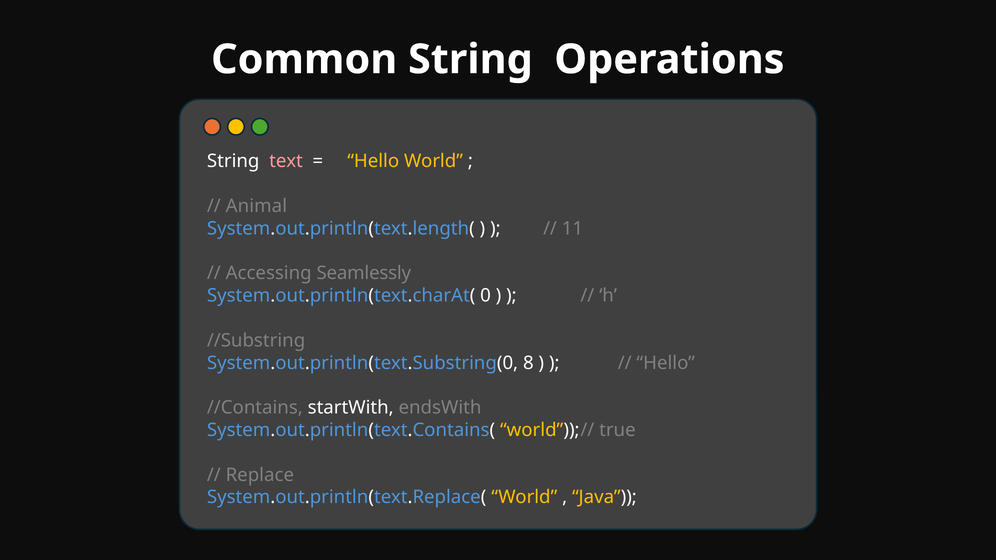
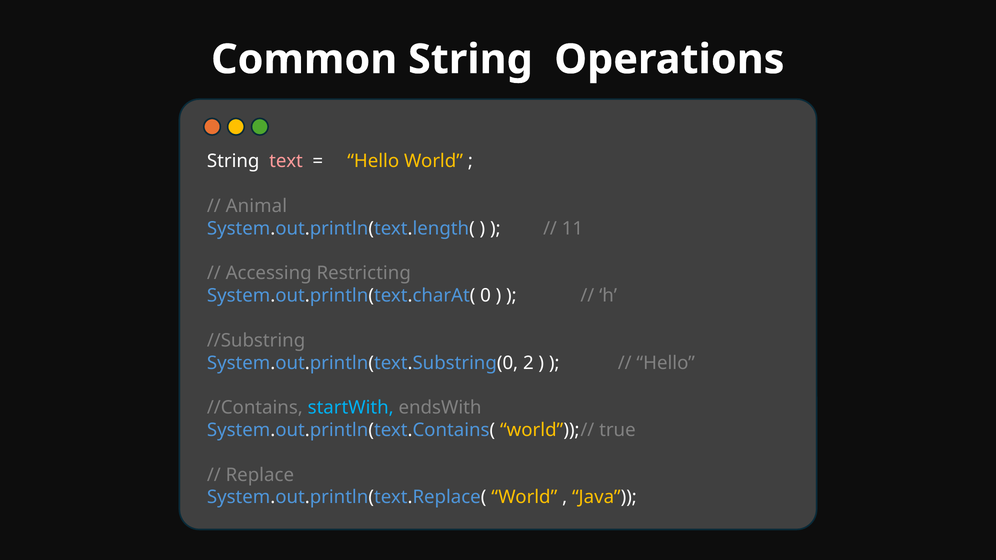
Seamlessly: Seamlessly -> Restricting
8: 8 -> 2
startWith colour: white -> light blue
